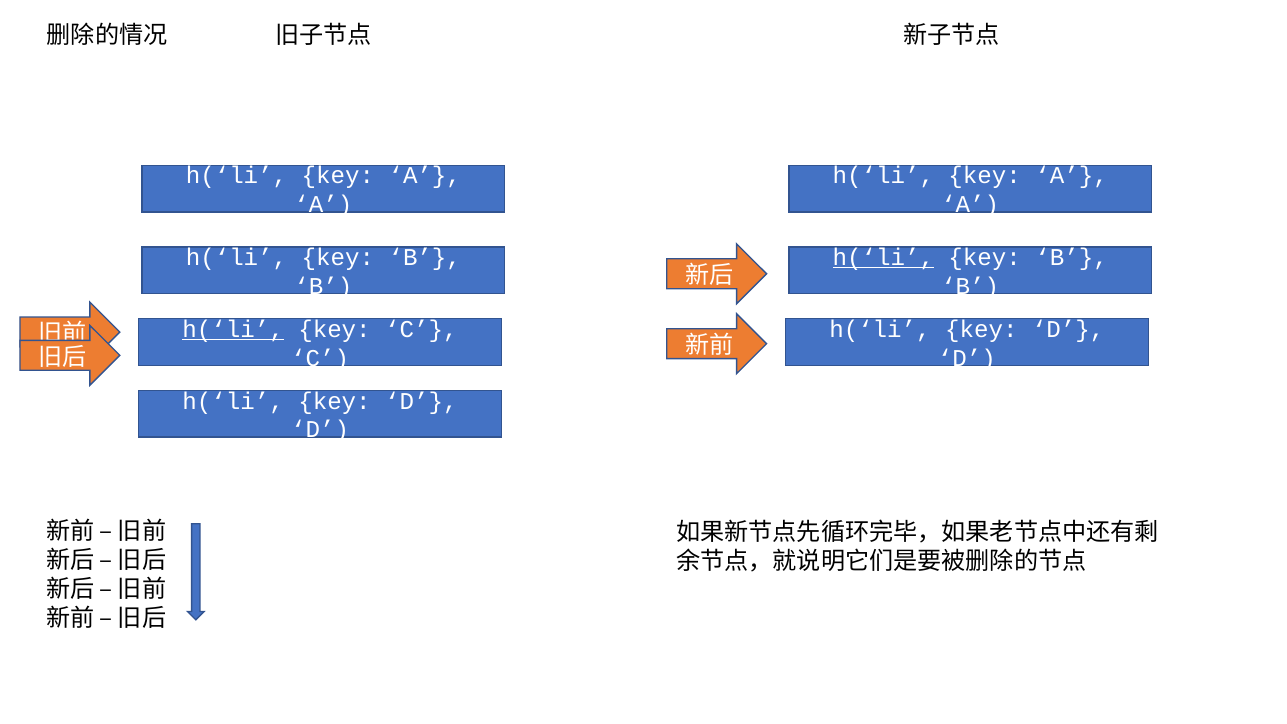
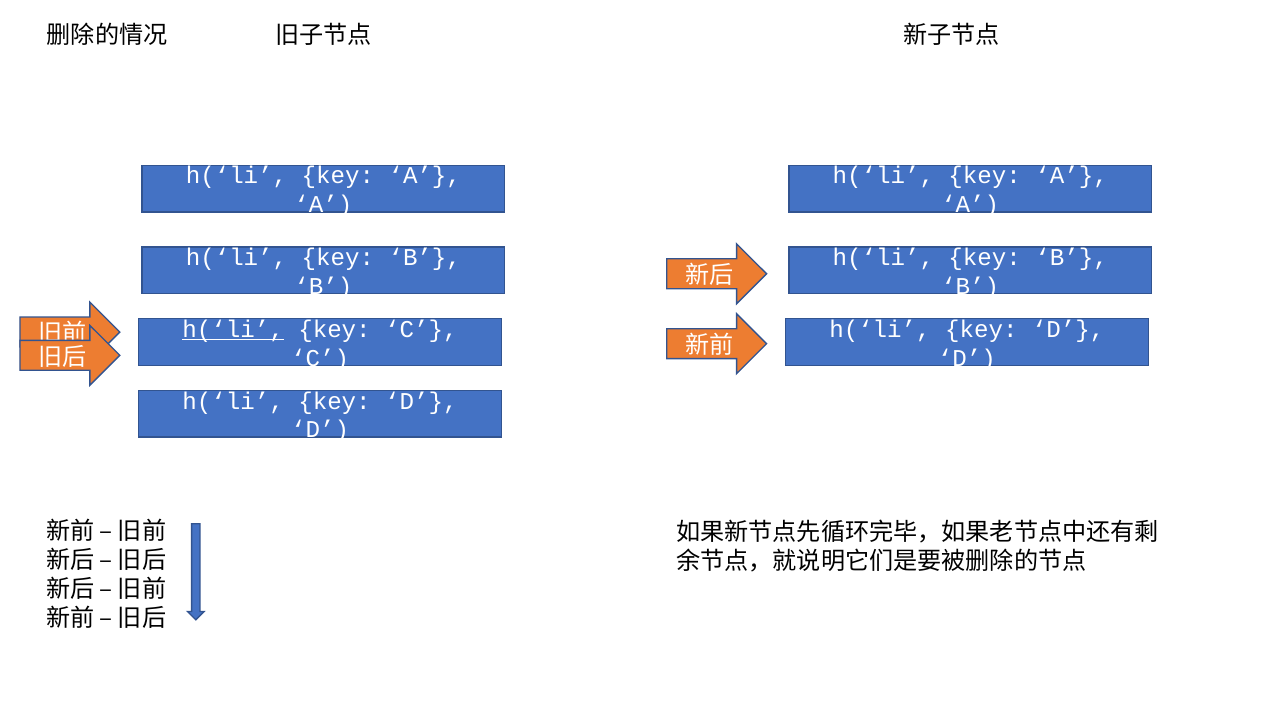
h(‘li at (883, 257) underline: present -> none
